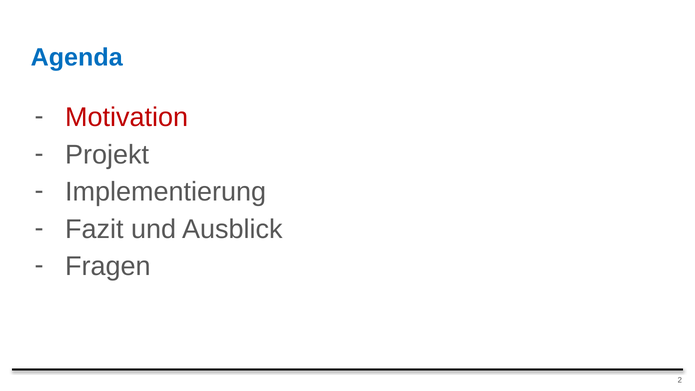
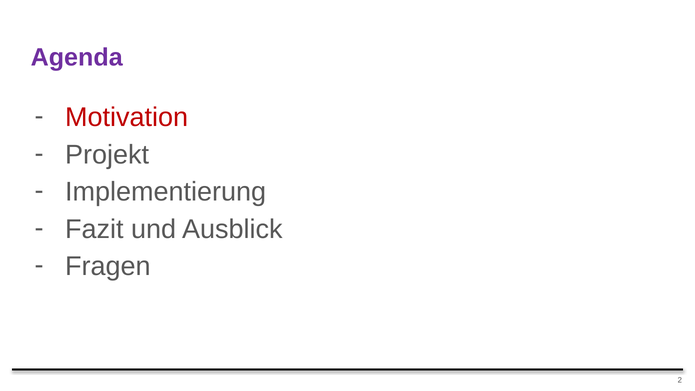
Agenda colour: blue -> purple
